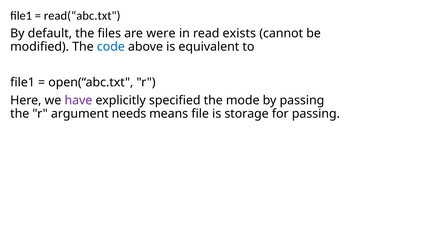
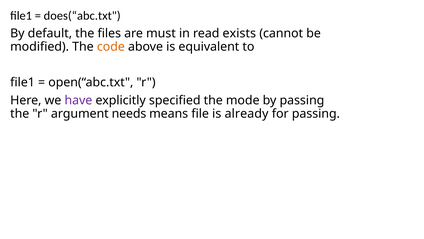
read(“abc.txt: read(“abc.txt -> does(“abc.txt
were: were -> must
code colour: blue -> orange
storage: storage -> already
